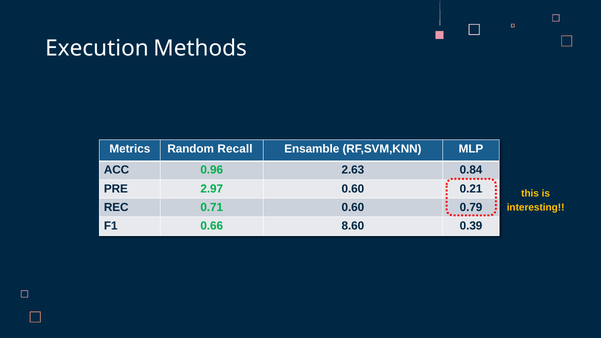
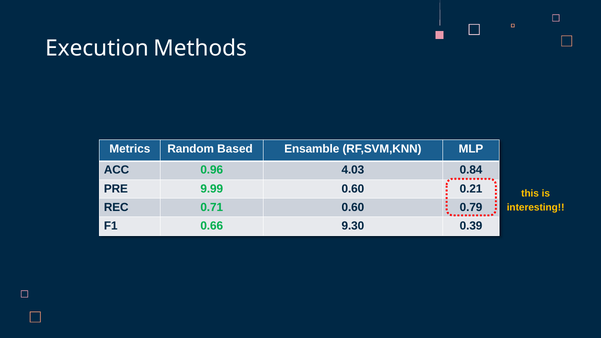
Recall: Recall -> Based
2.63: 2.63 -> 4.03
2.97: 2.97 -> 9.99
8.60: 8.60 -> 9.30
